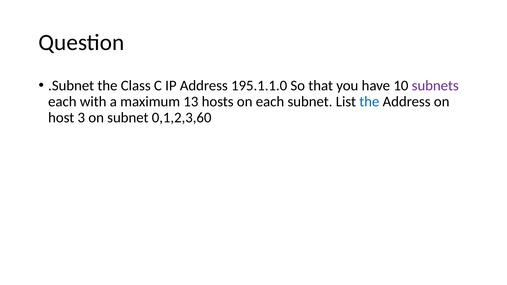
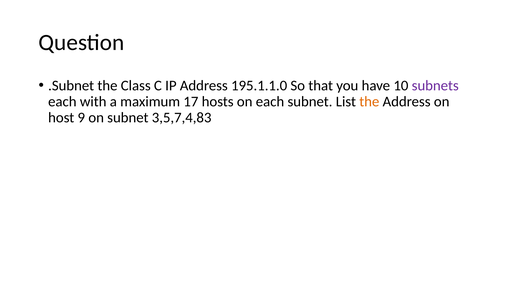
13: 13 -> 17
the at (369, 102) colour: blue -> orange
3: 3 -> 9
0,1,2,3,60: 0,1,2,3,60 -> 3,5,7,4,83
